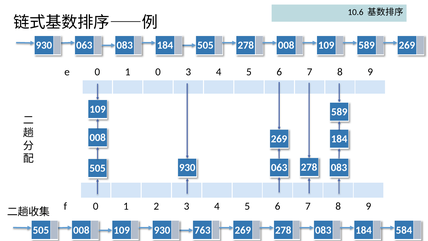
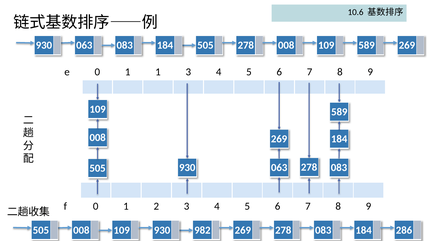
1 0: 0 -> 1
763: 763 -> 982
584: 584 -> 286
